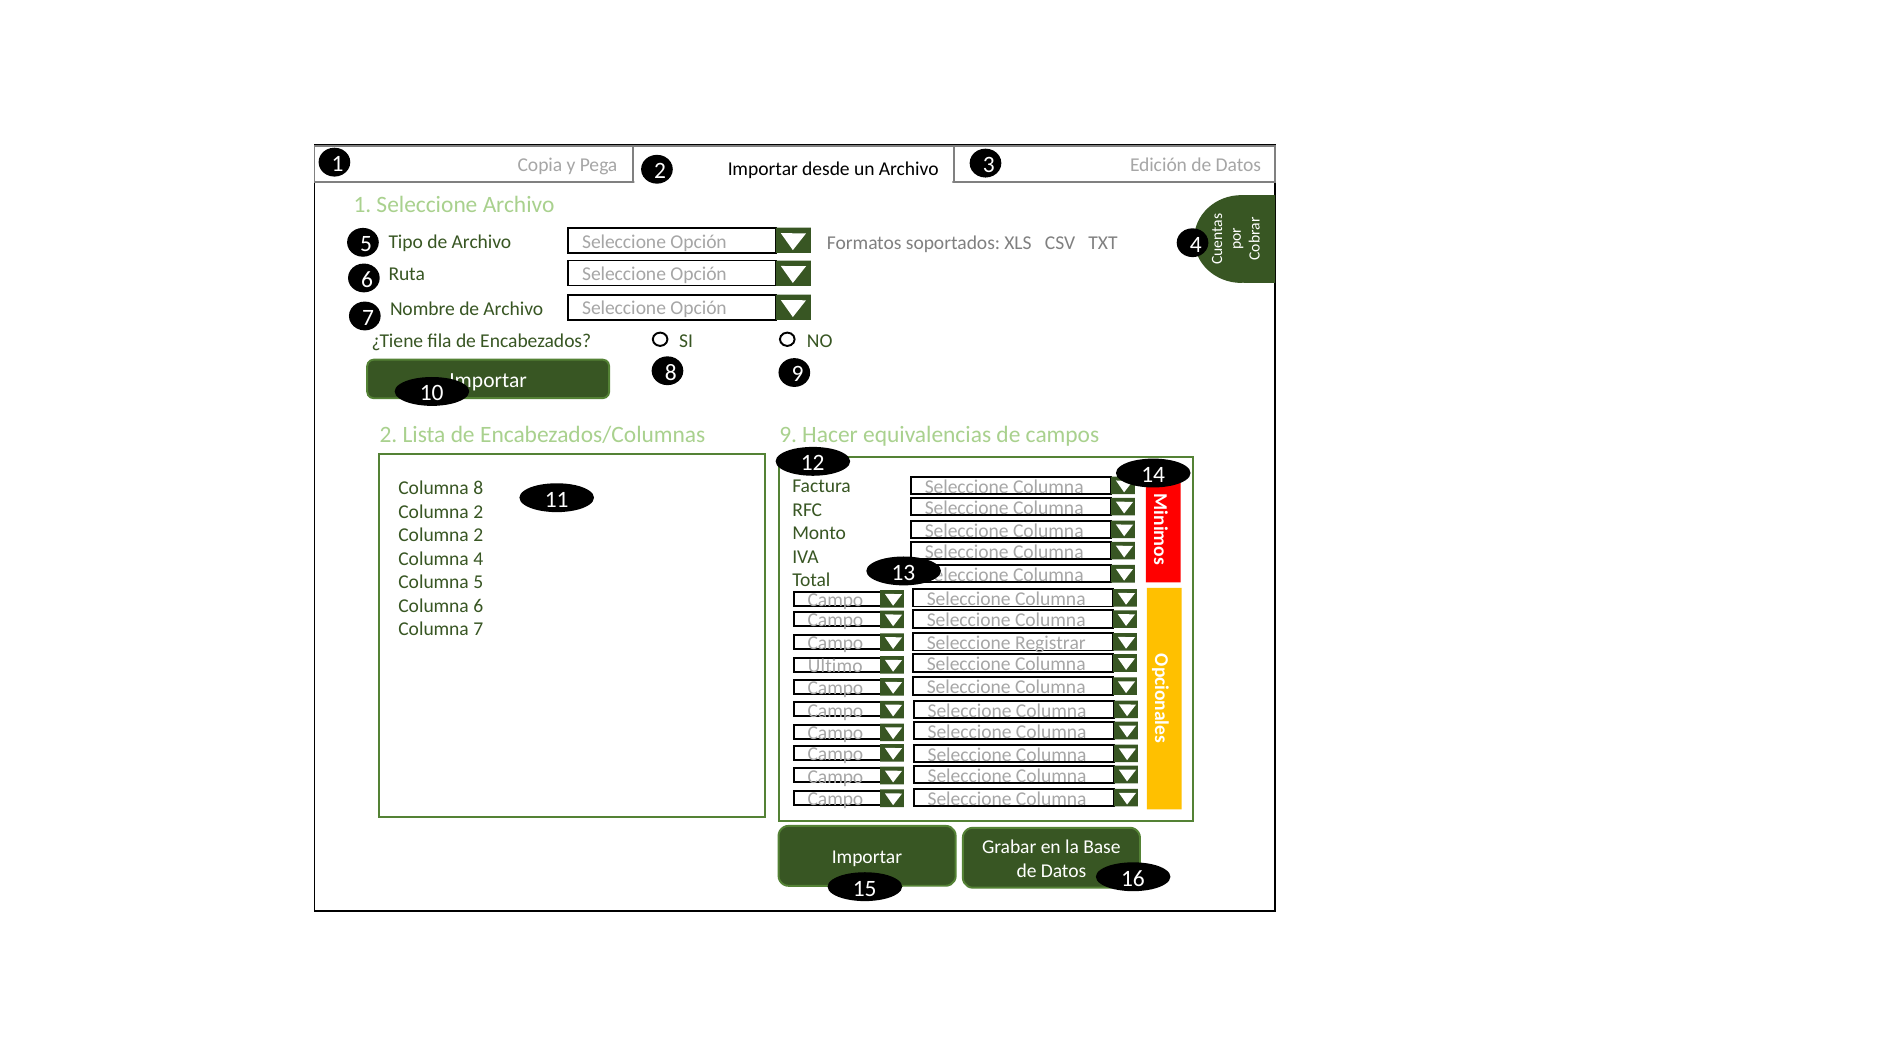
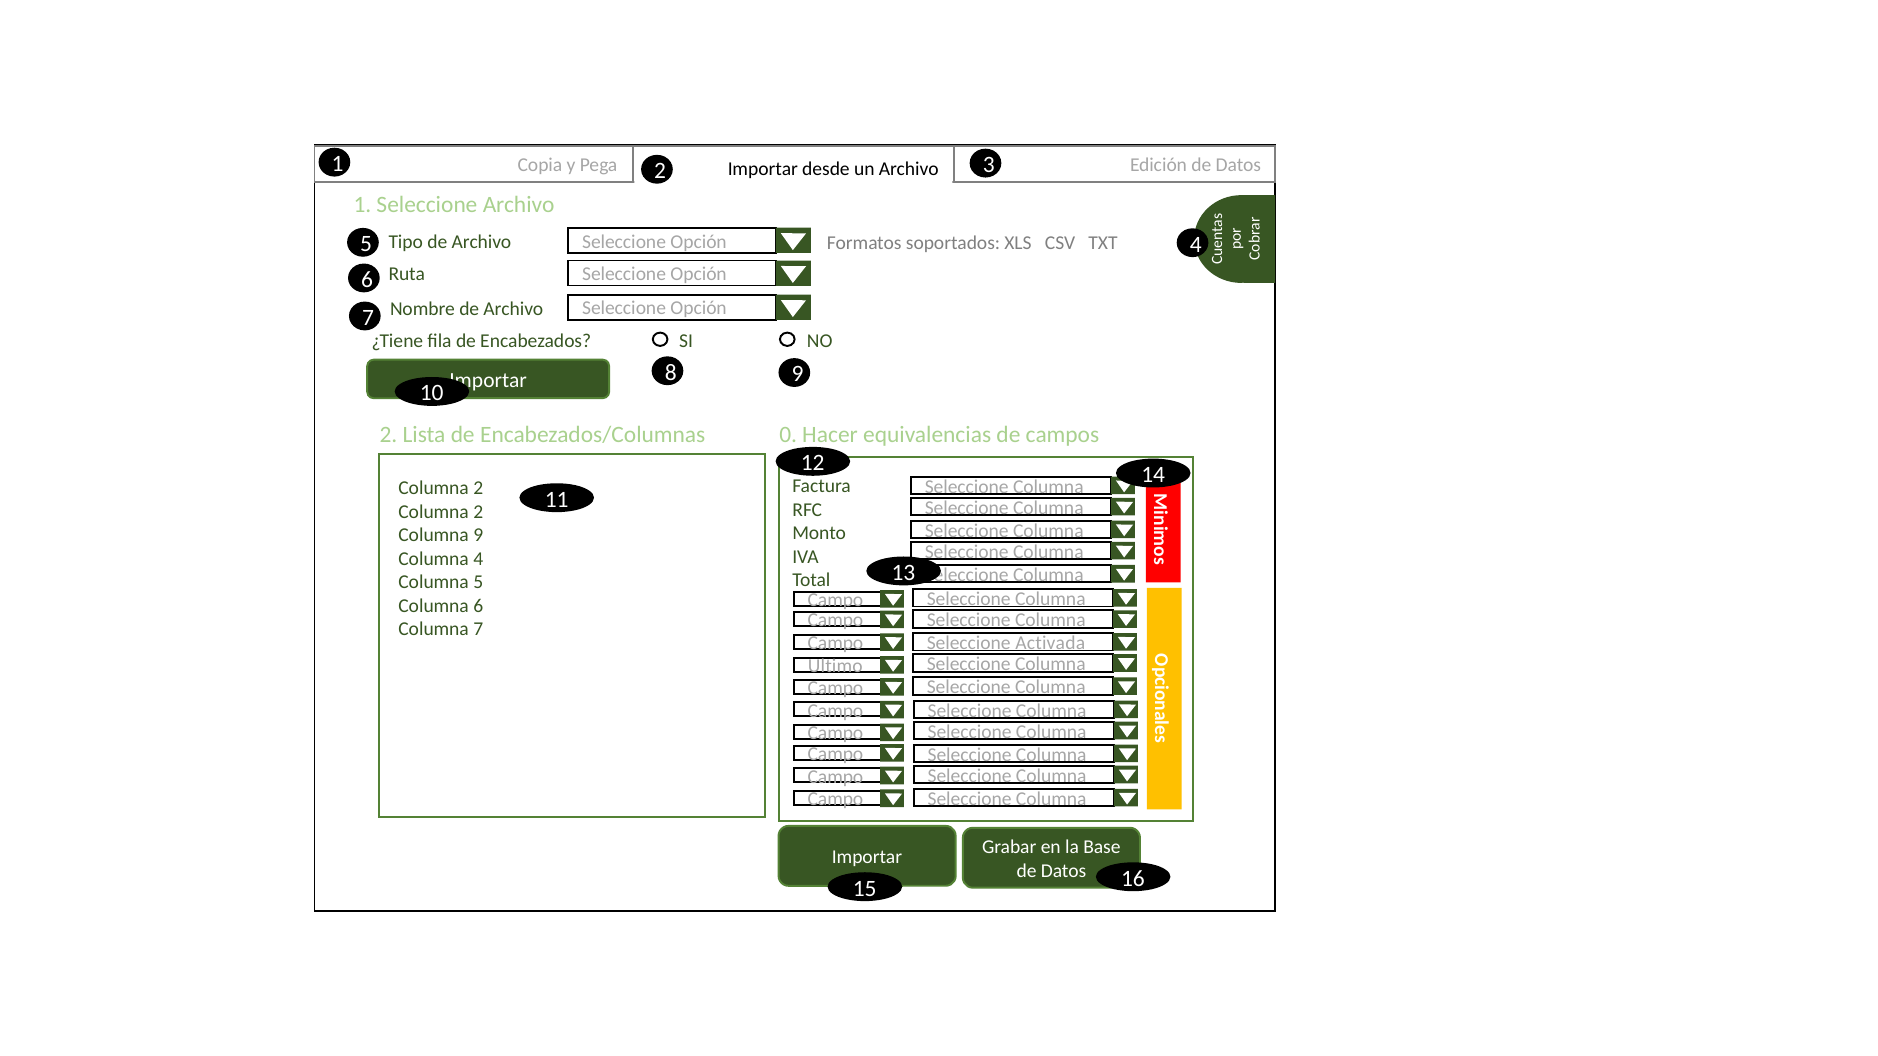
Encabezados/Columnas 9: 9 -> 0
8 at (478, 488): 8 -> 2
2 at (478, 535): 2 -> 9
Registrar: Registrar -> Activada
